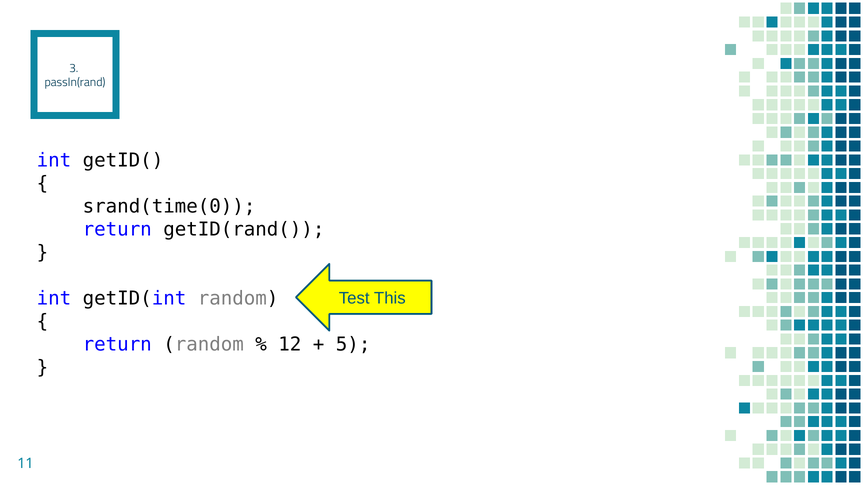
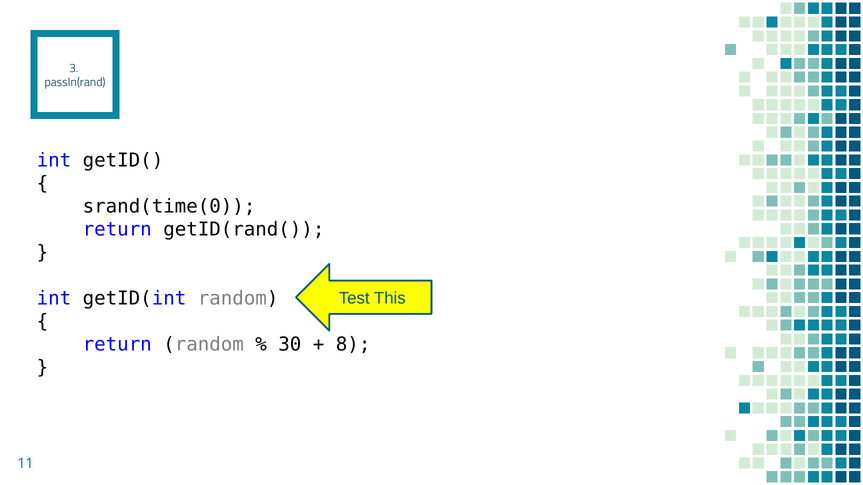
12: 12 -> 30
5: 5 -> 8
